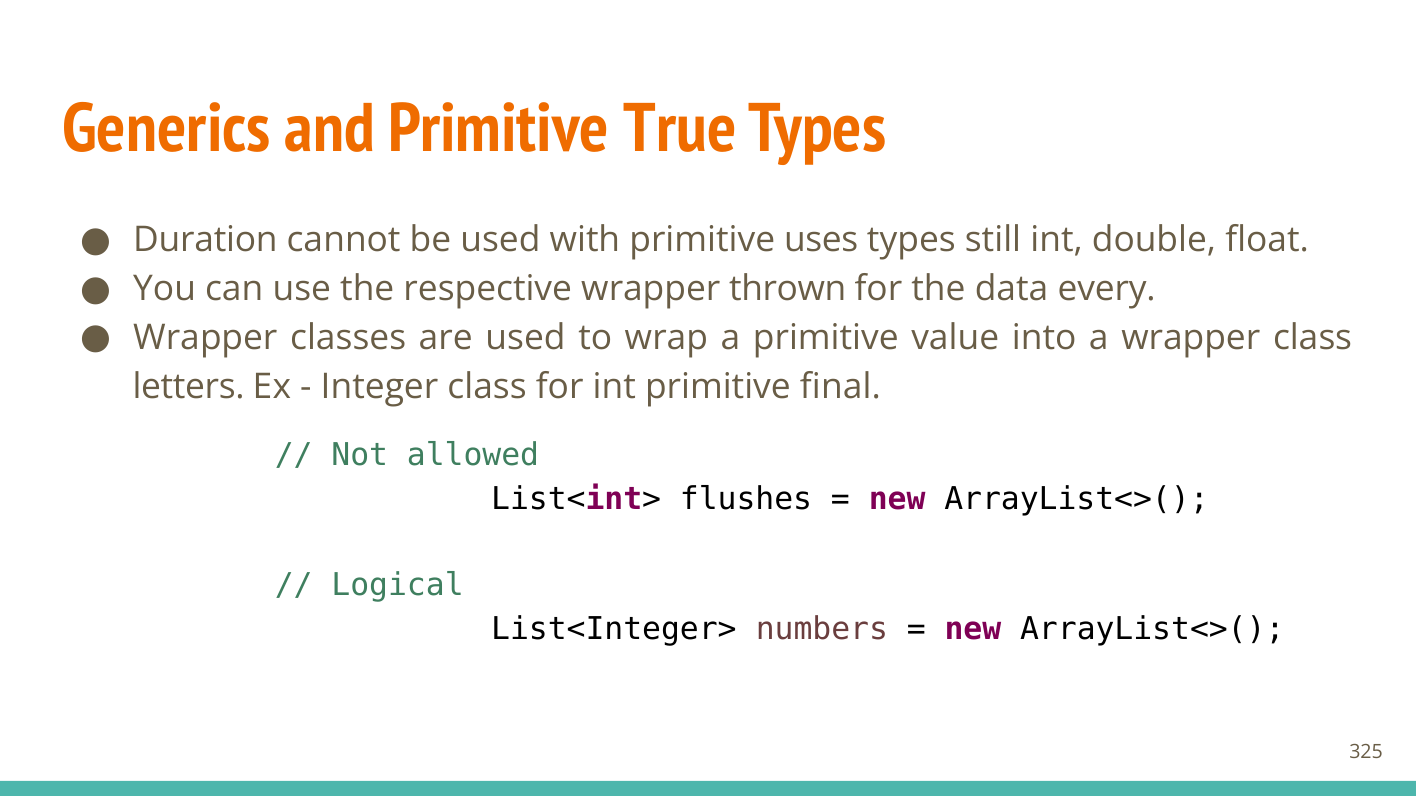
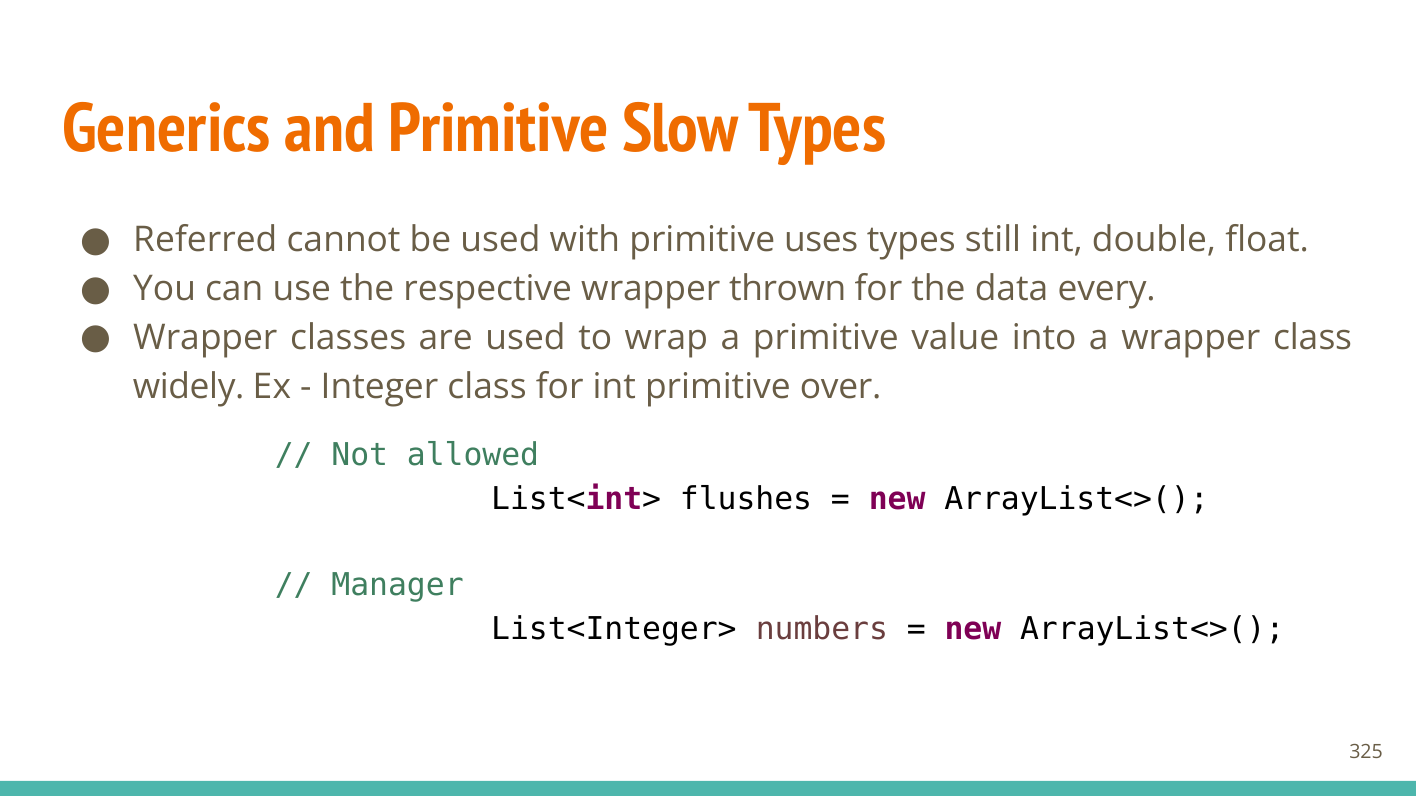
True: True -> Slow
Duration: Duration -> Referred
letters: letters -> widely
final: final -> over
Logical: Logical -> Manager
